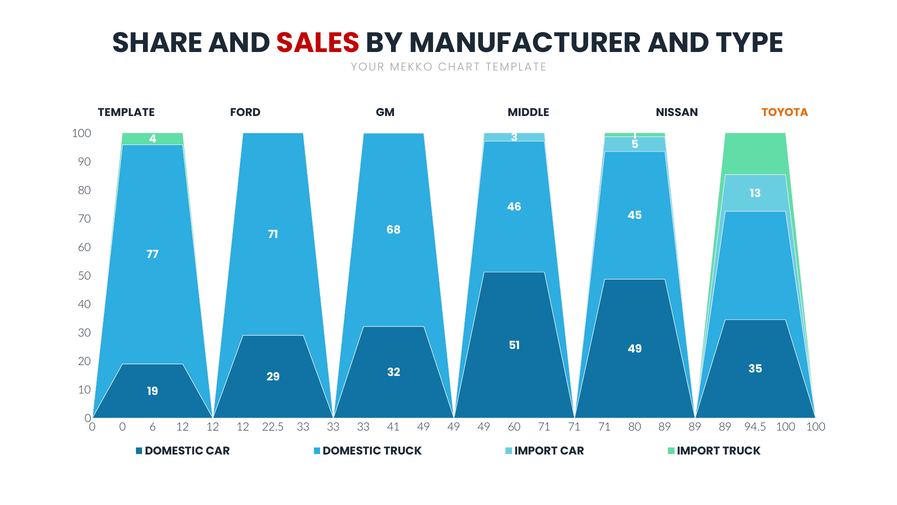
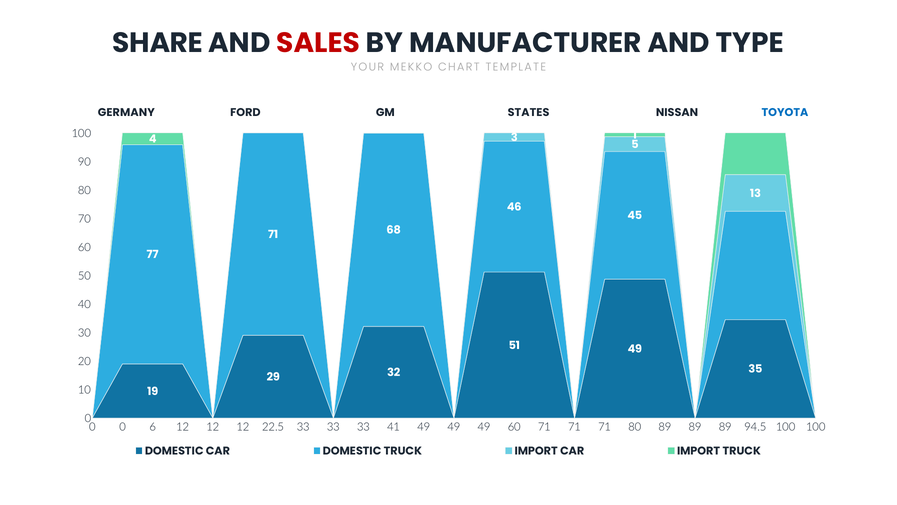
TEMPLATE at (126, 113): TEMPLATE -> GERMANY
MIDDLE: MIDDLE -> STATES
TOYOTA colour: orange -> blue
